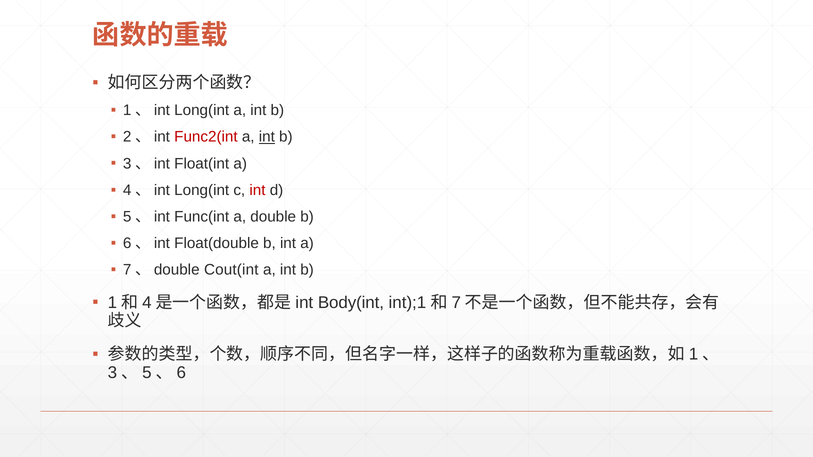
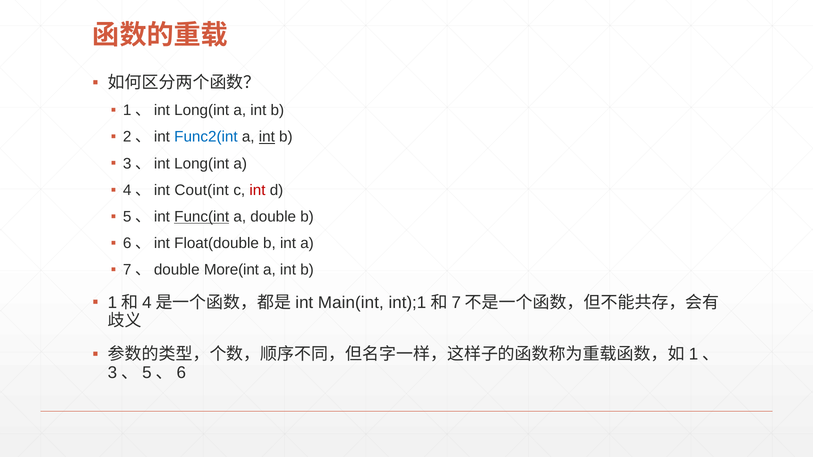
Func2(int colour: red -> blue
3、int Float(int: Float(int -> Long(int
4、int Long(int: Long(int -> Cout(int
Func(int underline: none -> present
Cout(int: Cout(int -> More(int
Body(int: Body(int -> Main(int
